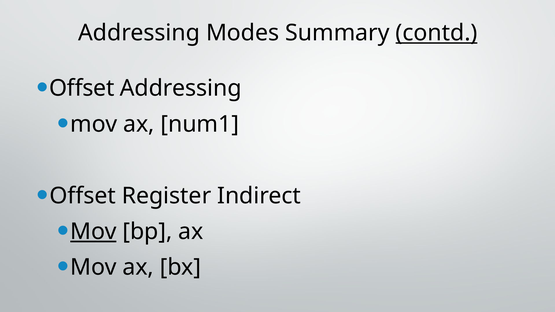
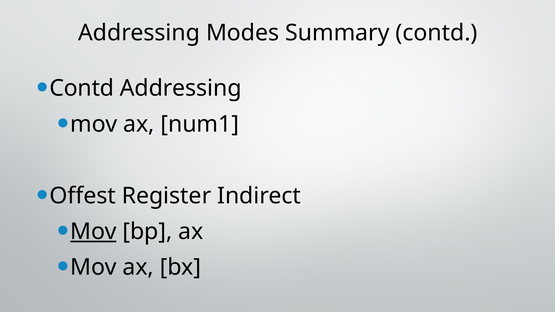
contd at (437, 33) underline: present -> none
Offset at (82, 88): Offset -> Contd
Offset at (83, 196): Offset -> Offest
